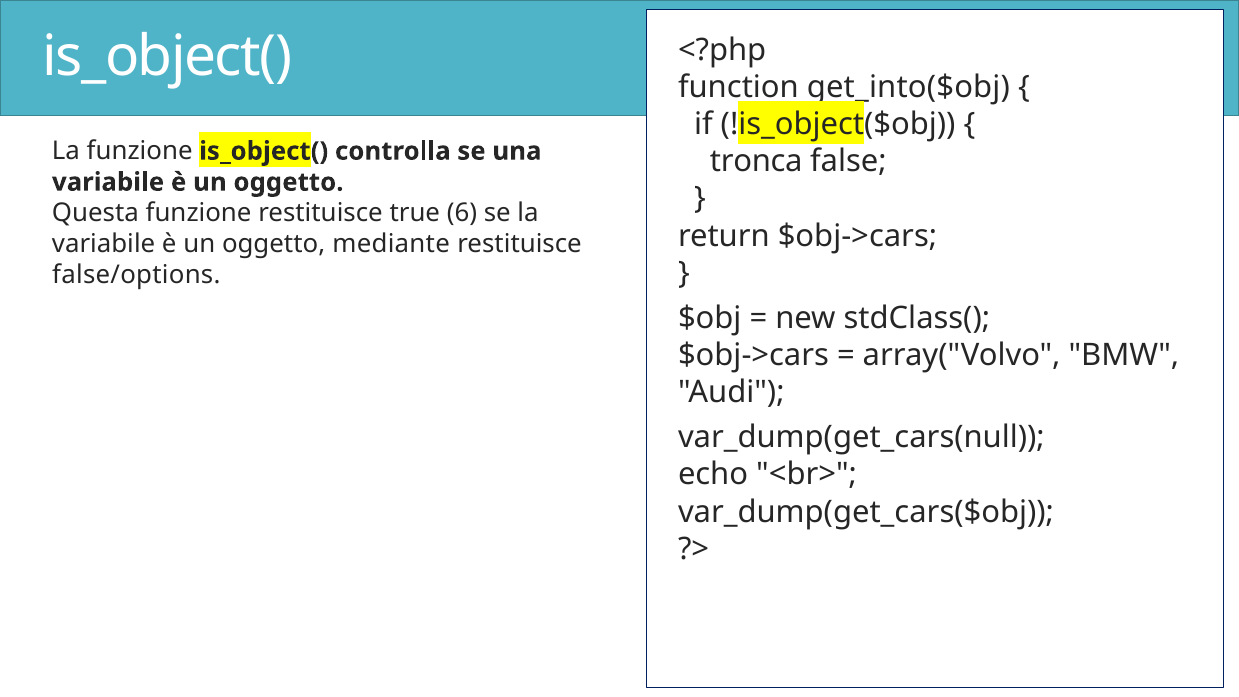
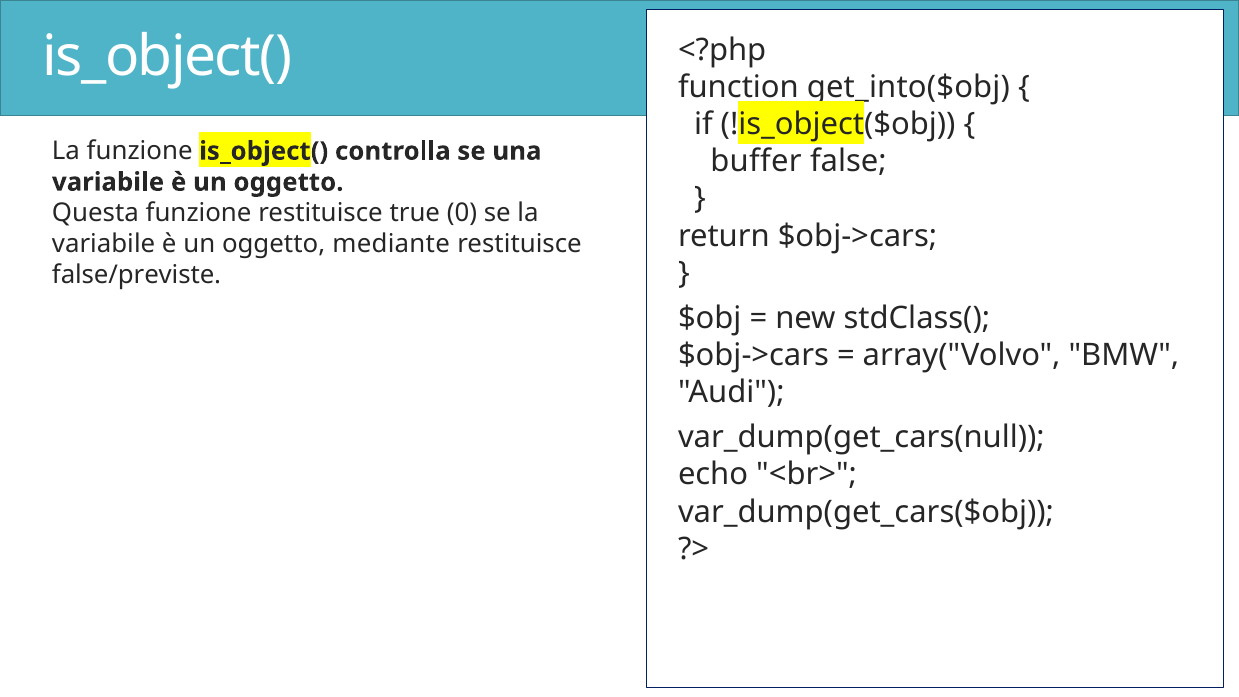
tronca: tronca -> buffer
6: 6 -> 0
false/options: false/options -> false/previste
